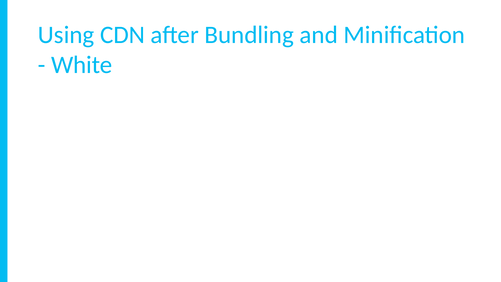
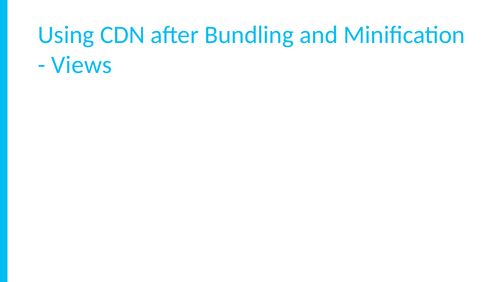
White: White -> Views
